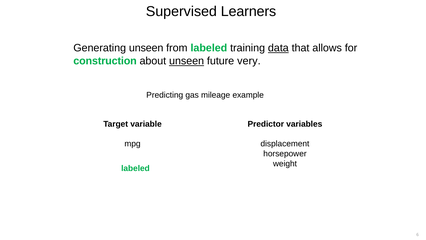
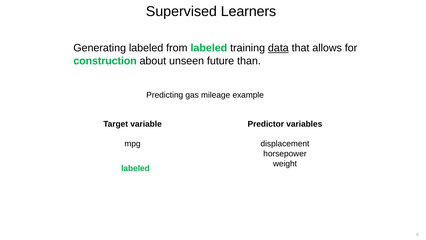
Generating unseen: unseen -> labeled
unseen at (187, 61) underline: present -> none
very: very -> than
